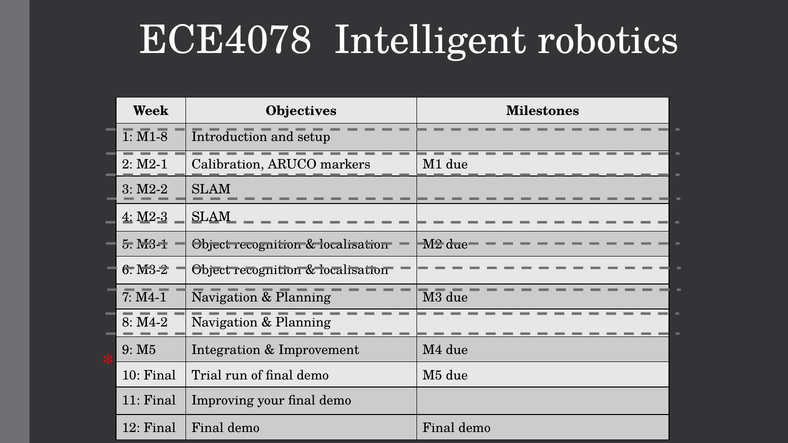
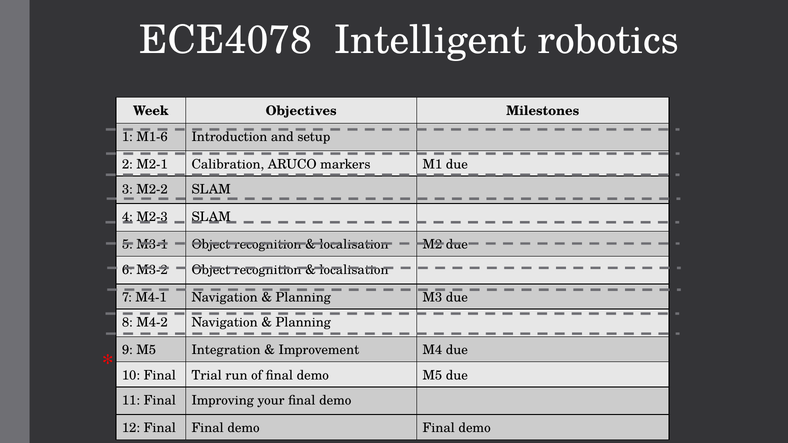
M1-8: M1-8 -> M1-6
